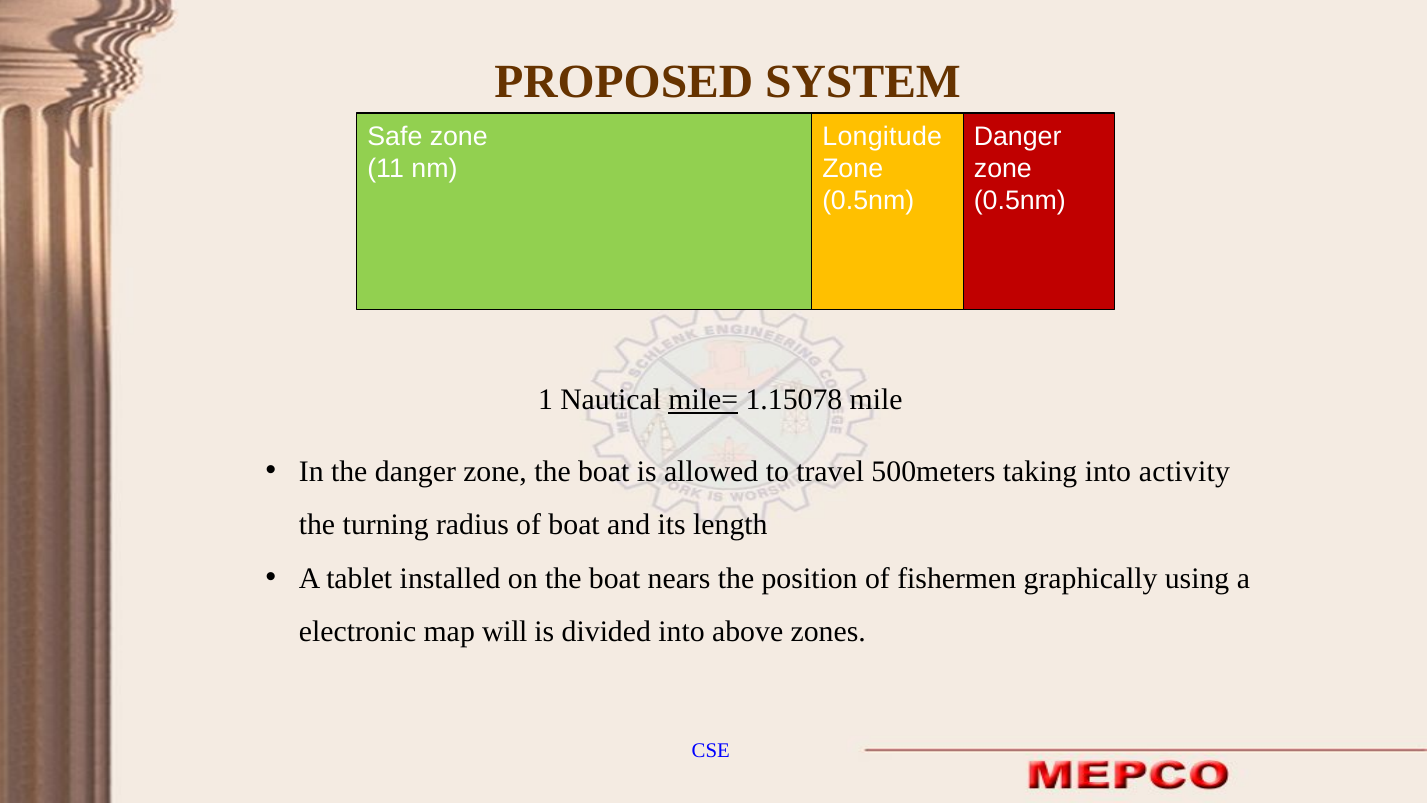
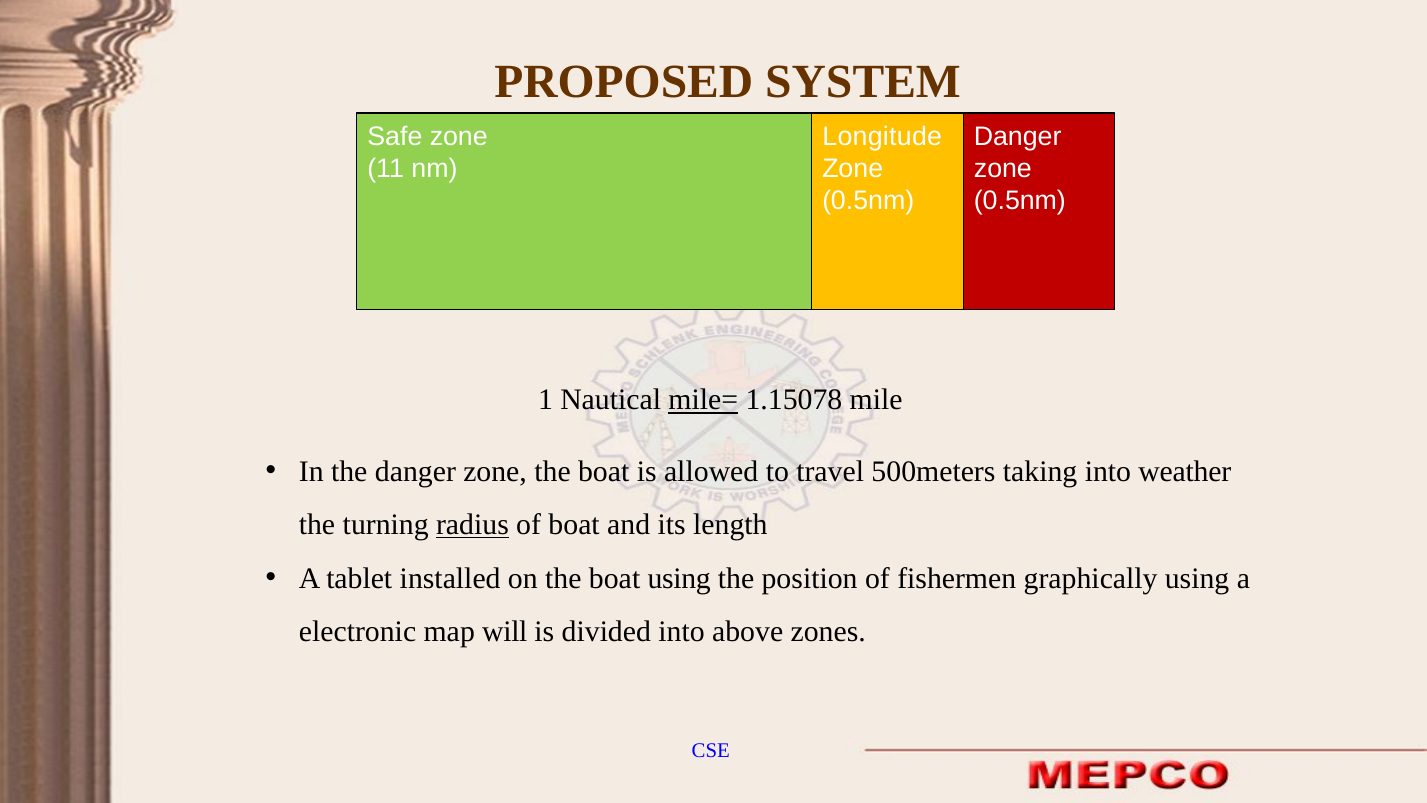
activity: activity -> weather
radius underline: none -> present
boat nears: nears -> using
